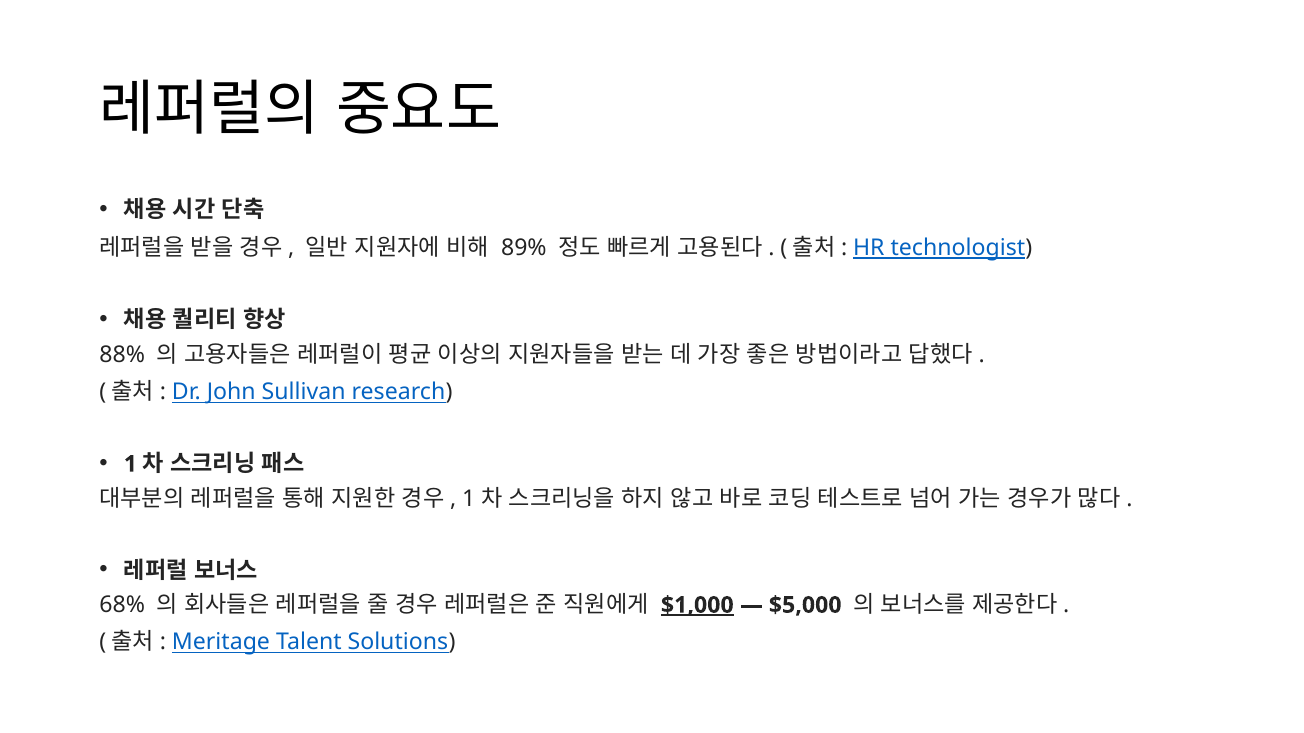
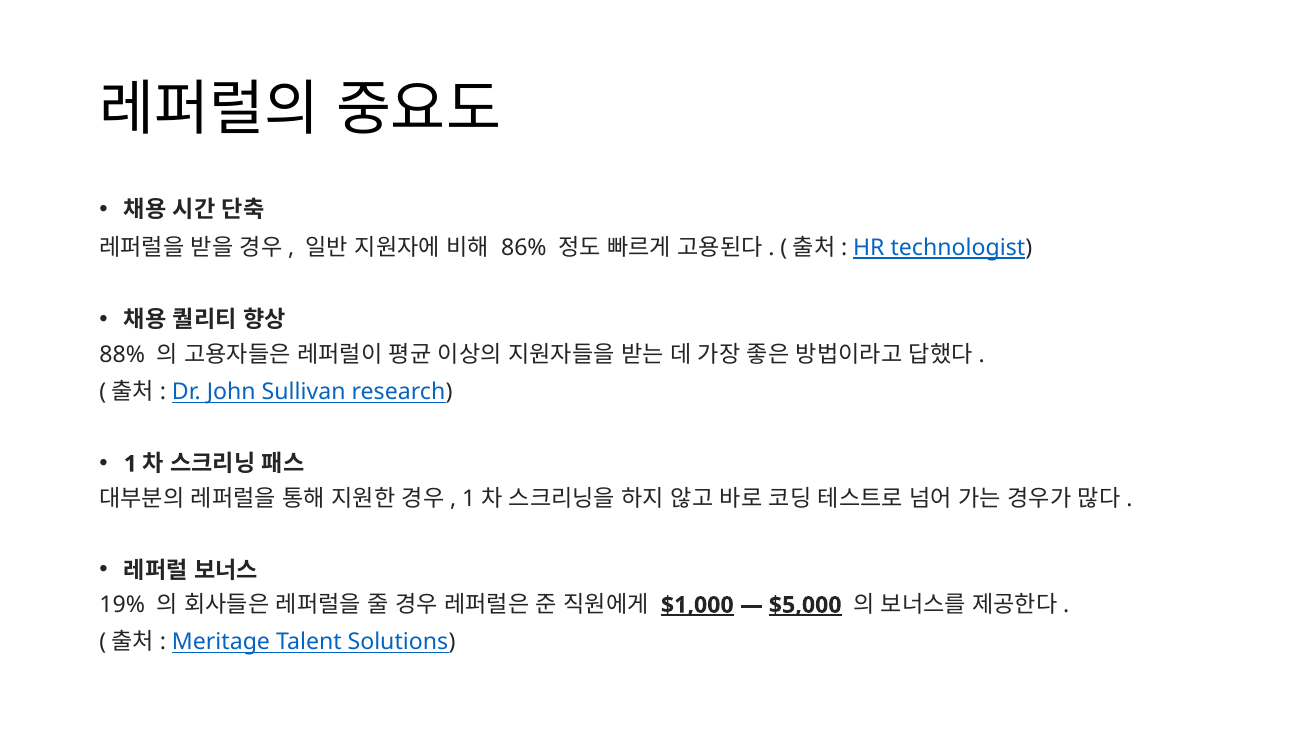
89%: 89% -> 86%
68%: 68% -> 19%
$5,000 underline: none -> present
